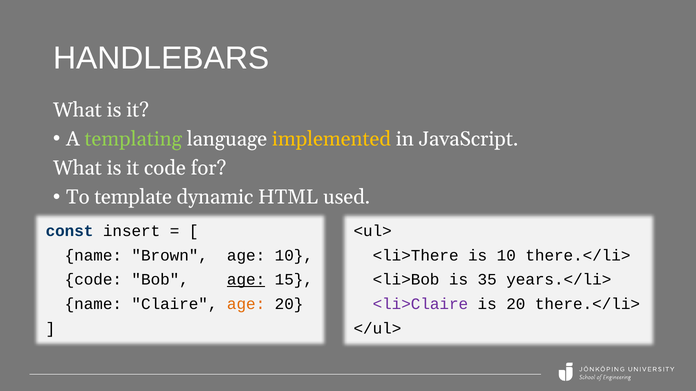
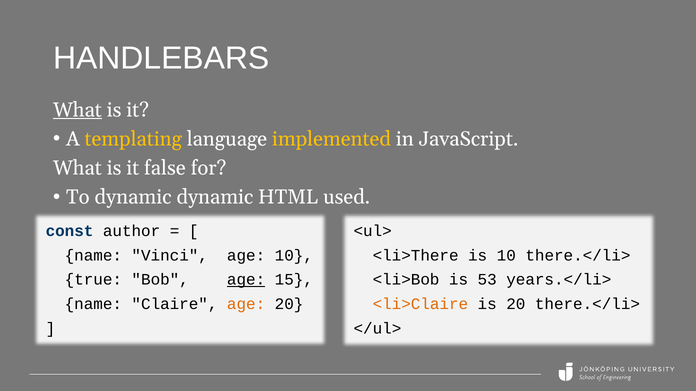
What at (77, 110) underline: none -> present
templating colour: light green -> yellow
it code: code -> false
To template: template -> dynamic
insert: insert -> author
Brown: Brown -> Vinci
code at (93, 280): code -> true
35: 35 -> 53
<li>Claire colour: purple -> orange
